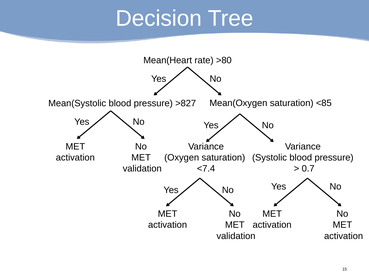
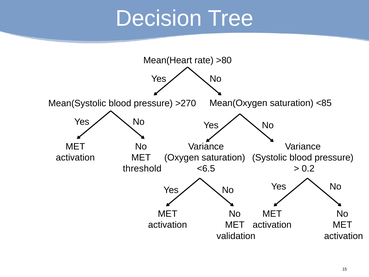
>827: >827 -> >270
validation at (142, 168): validation -> threshold
<7.4: <7.4 -> <6.5
0.7: 0.7 -> 0.2
